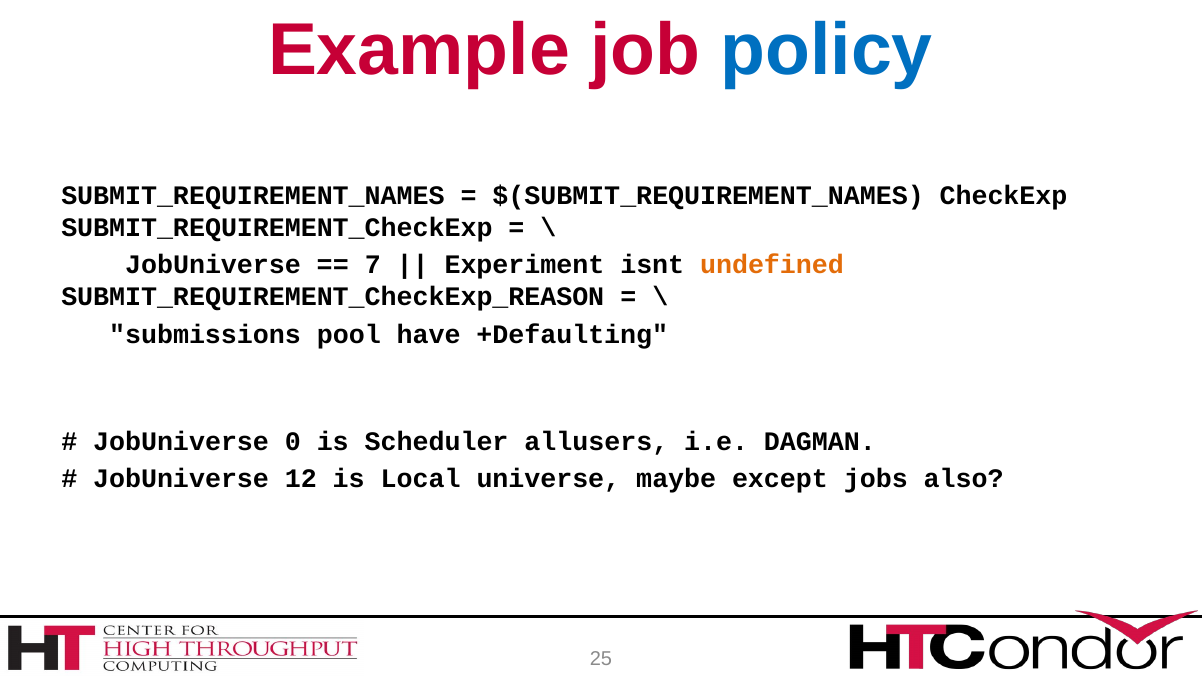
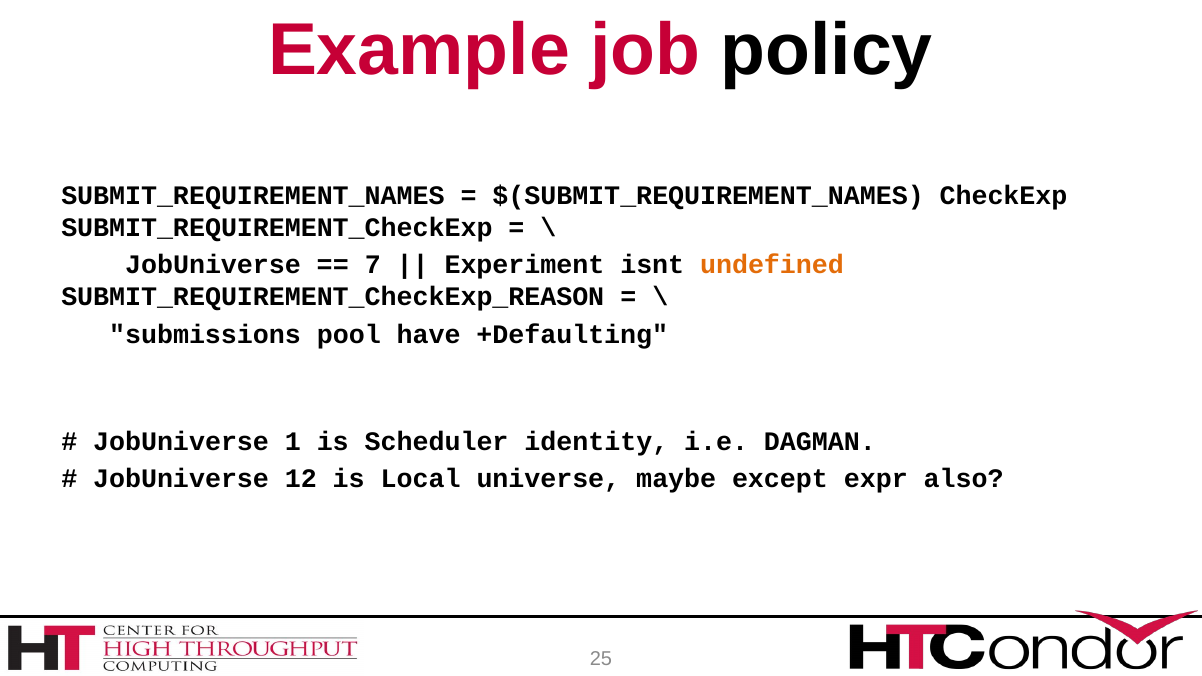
policy colour: blue -> black
0: 0 -> 1
allusers: allusers -> identity
jobs: jobs -> expr
